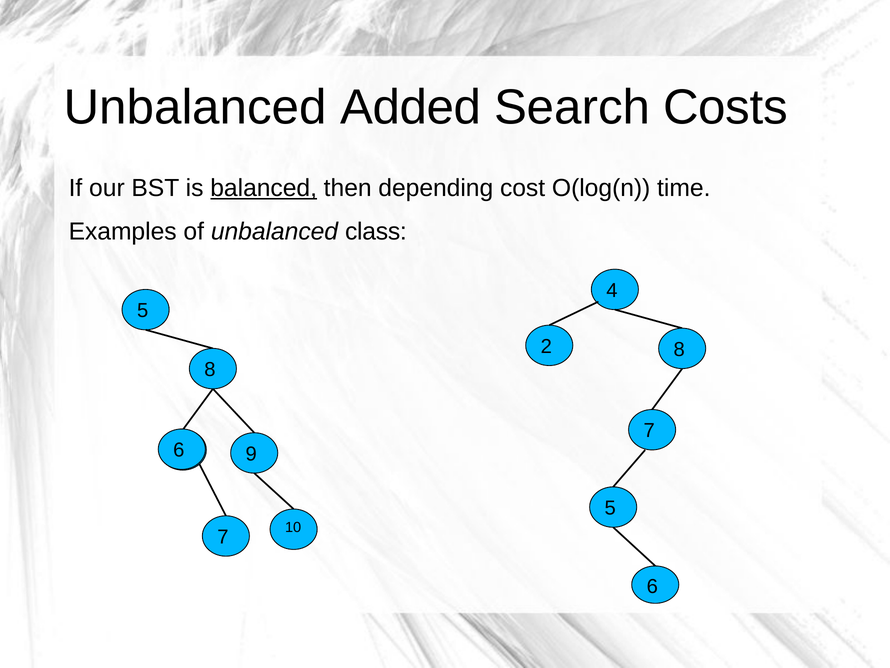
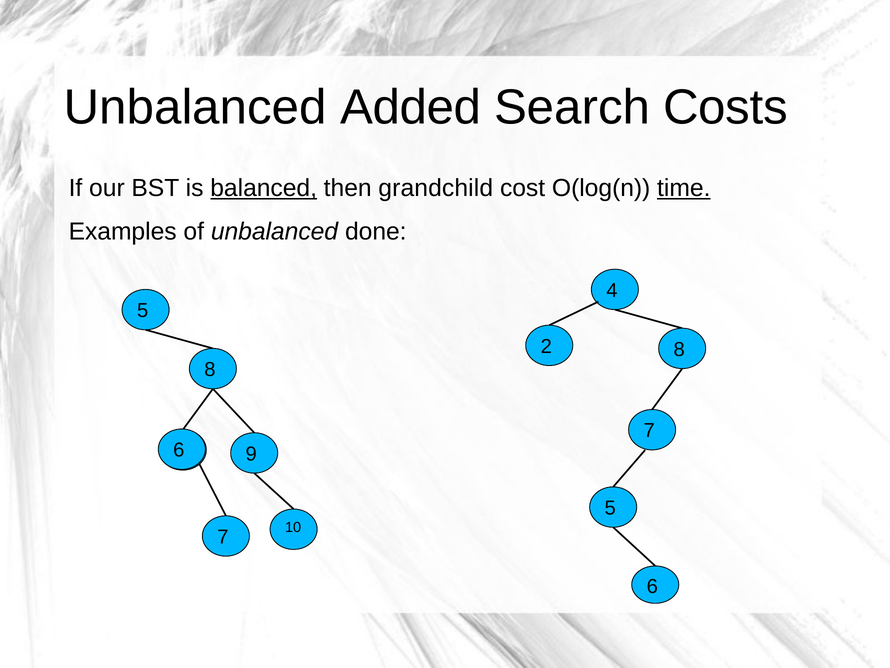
depending: depending -> grandchild
time underline: none -> present
class: class -> done
